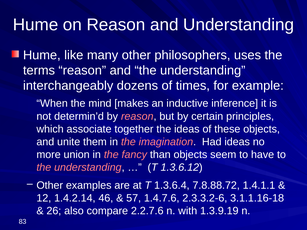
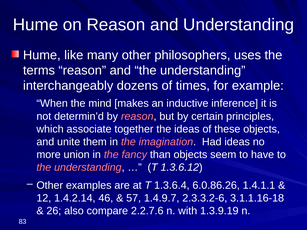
7.8.88.72: 7.8.88.72 -> 6.0.86.26
1.4.7.6: 1.4.7.6 -> 1.4.9.7
